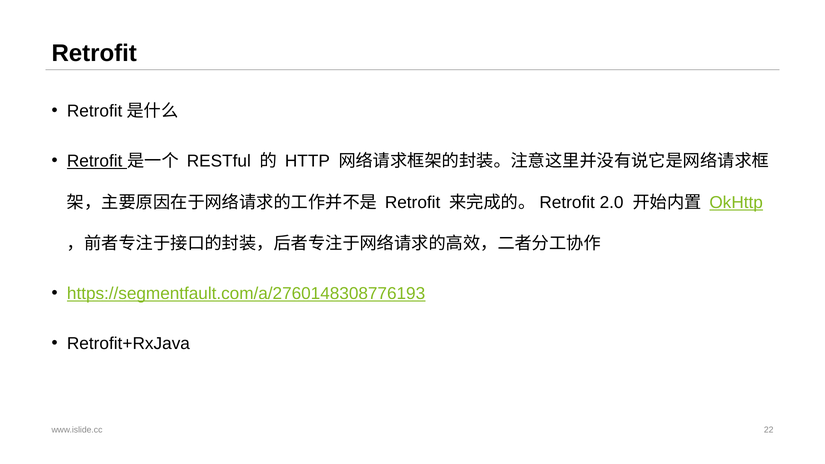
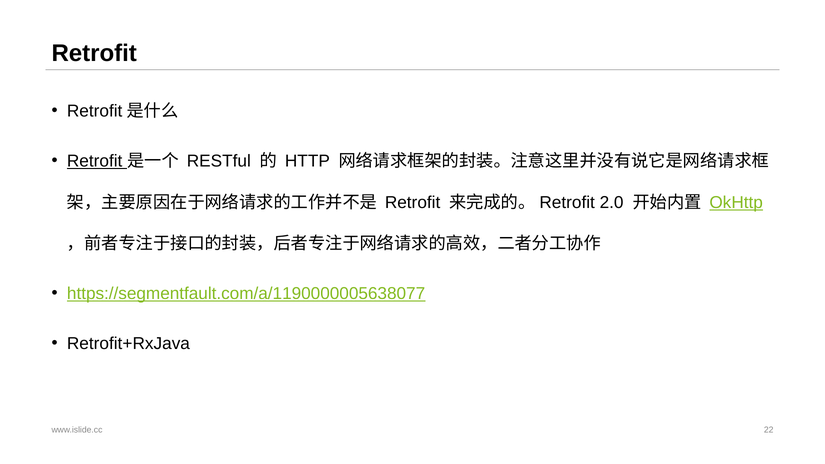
https://segmentfault.com/a/2760148308776193: https://segmentfault.com/a/2760148308776193 -> https://segmentfault.com/a/1190000005638077
